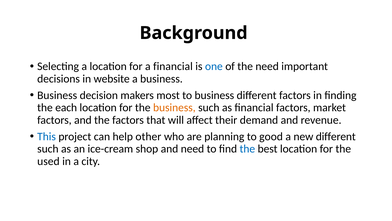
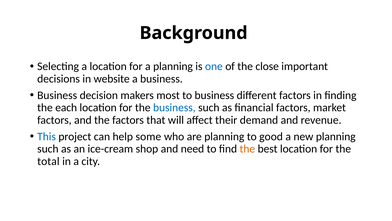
a financial: financial -> planning
the need: need -> close
business at (174, 107) colour: orange -> blue
other: other -> some
new different: different -> planning
the at (247, 149) colour: blue -> orange
used: used -> total
